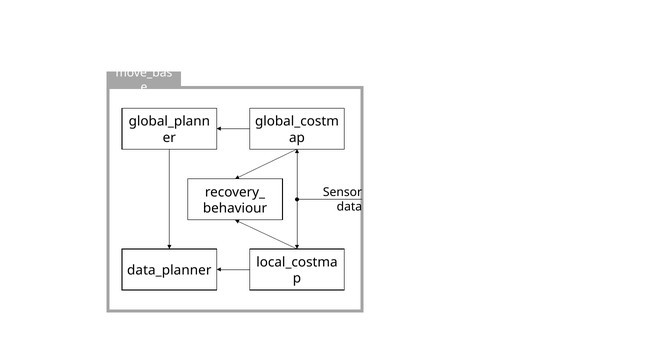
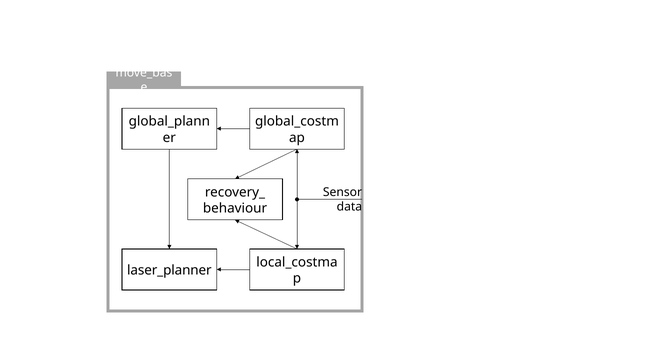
data_planner: data_planner -> laser_planner
